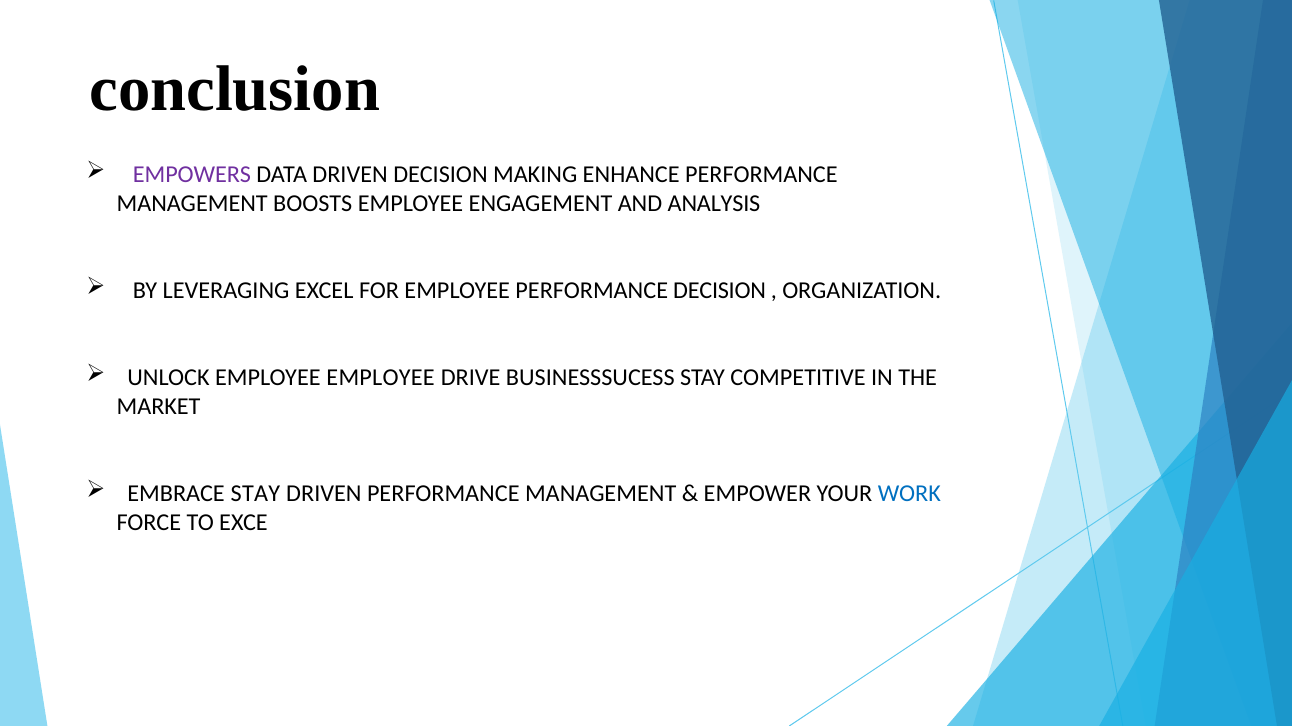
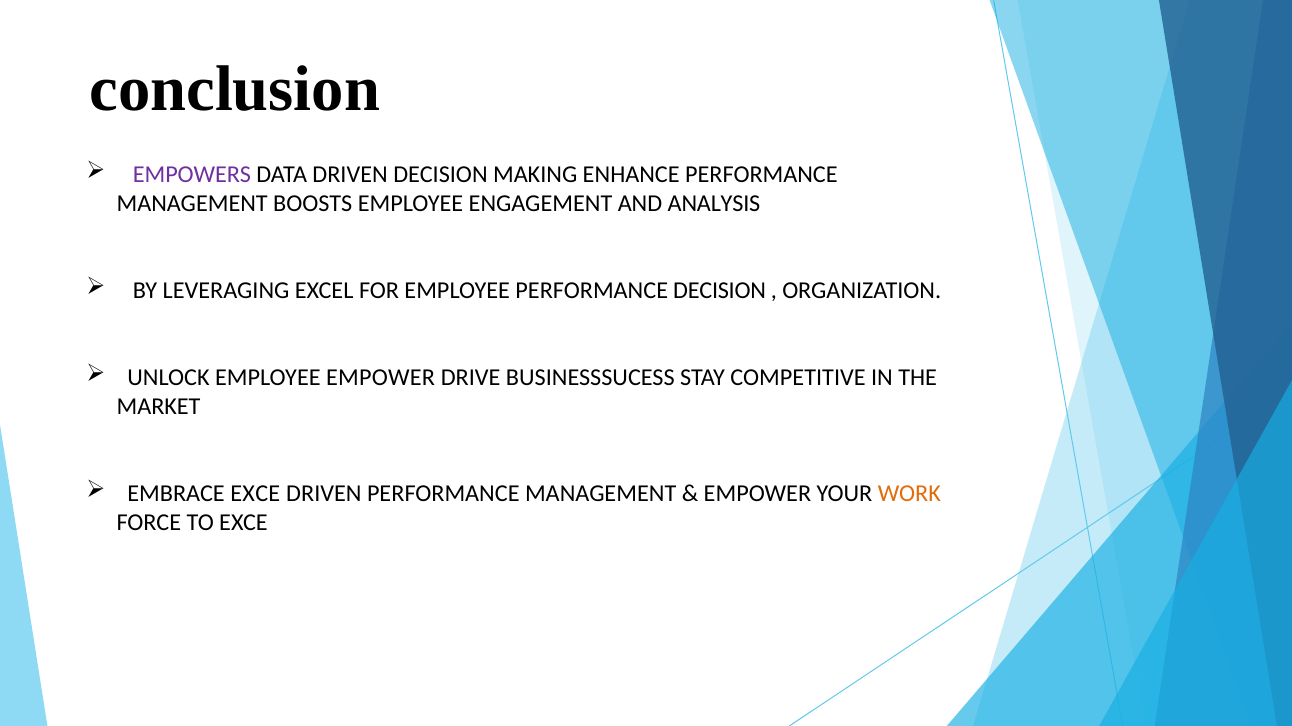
EMPLOYEE EMPLOYEE: EMPLOYEE -> EMPOWER
EMBRACE STAY: STAY -> EXCE
WORK colour: blue -> orange
